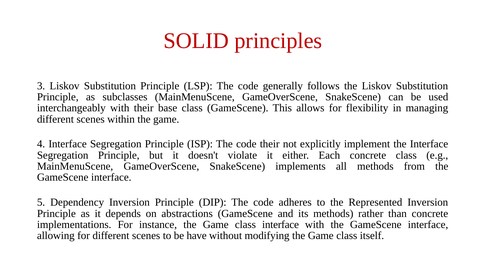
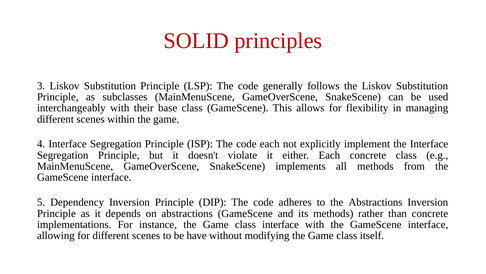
code their: their -> each
the Represented: Represented -> Abstractions
